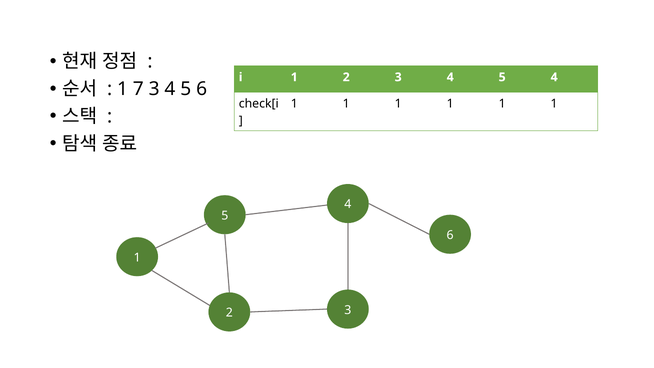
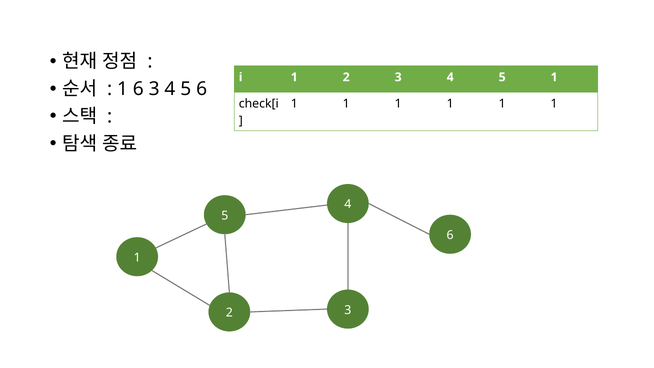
5 4: 4 -> 1
1 7: 7 -> 6
